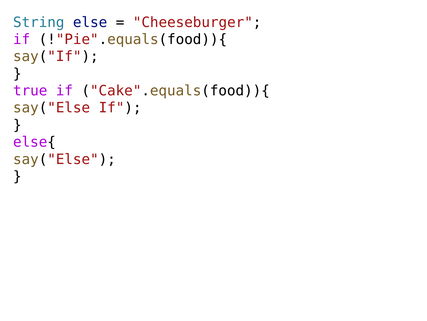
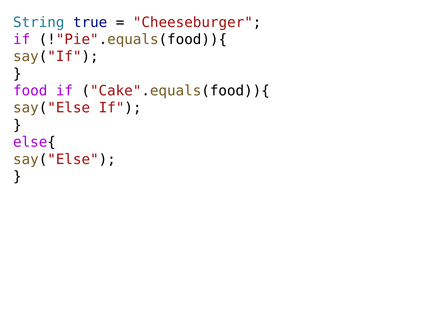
else: else -> true
true: true -> food
